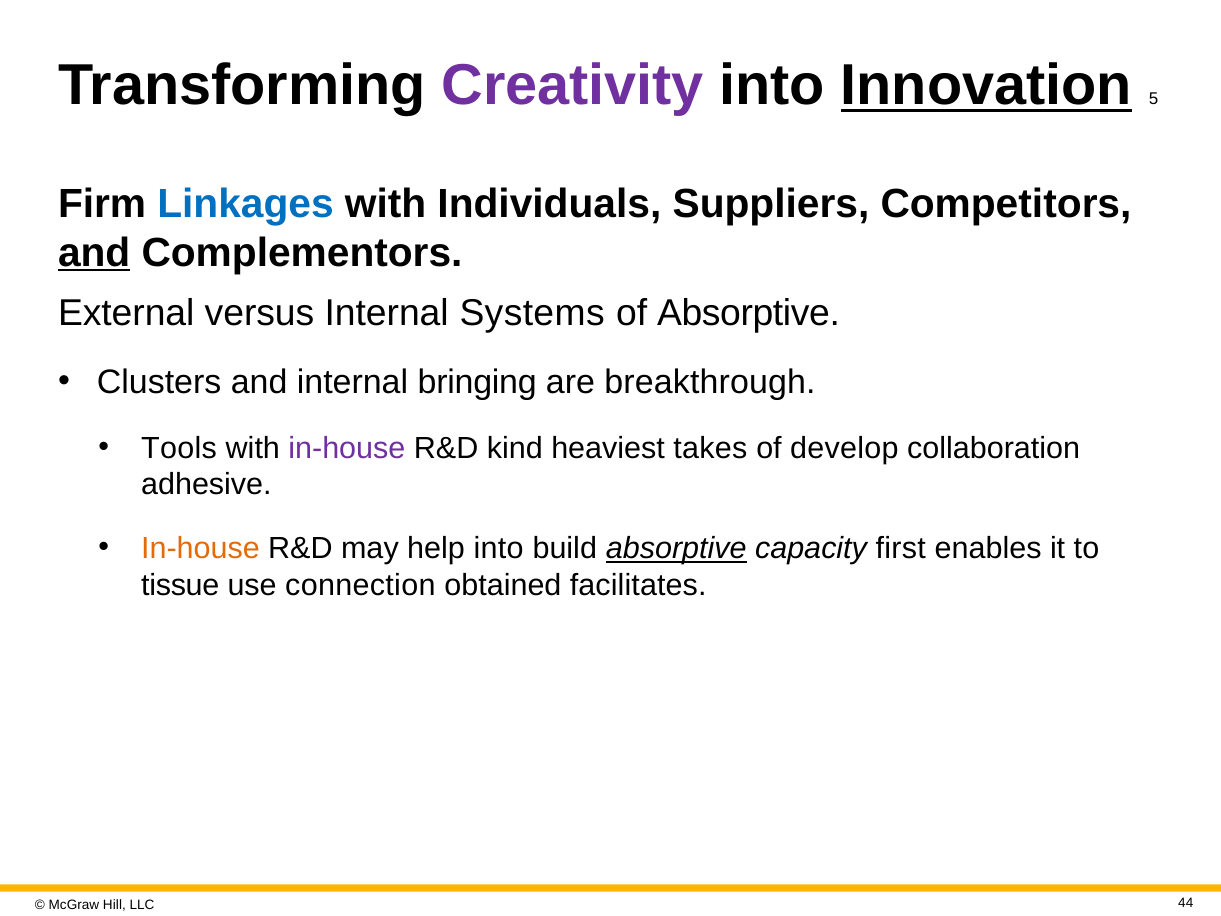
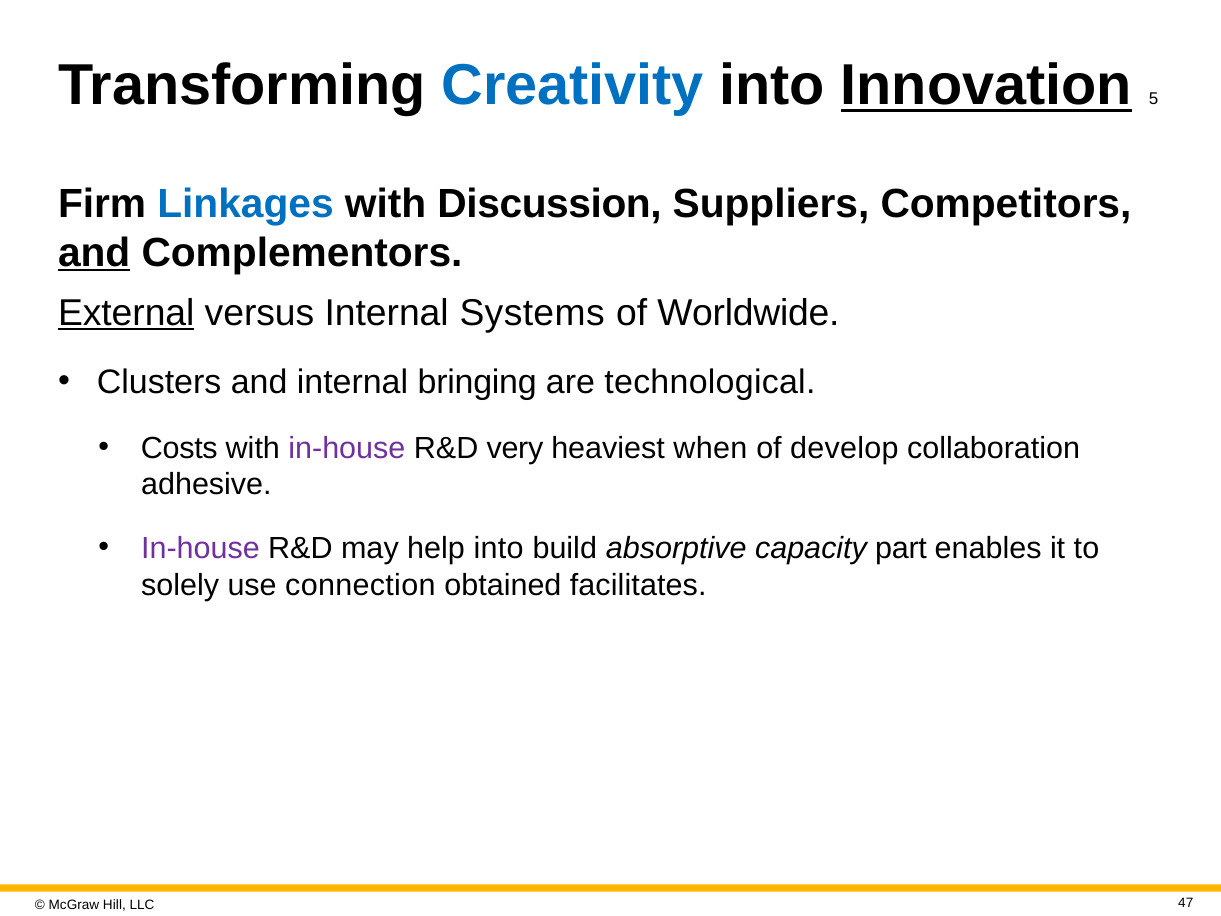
Creativity colour: purple -> blue
Individuals: Individuals -> Discussion
External underline: none -> present
of Absorptive: Absorptive -> Worldwide
breakthrough: breakthrough -> technological
Tools: Tools -> Costs
kind: kind -> very
takes: takes -> when
In-house at (201, 548) colour: orange -> purple
absorptive at (676, 548) underline: present -> none
first: first -> part
tissue: tissue -> solely
44: 44 -> 47
